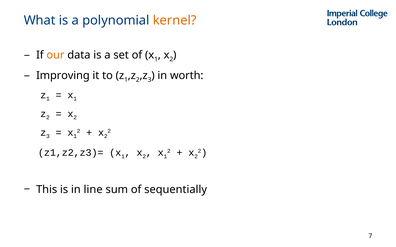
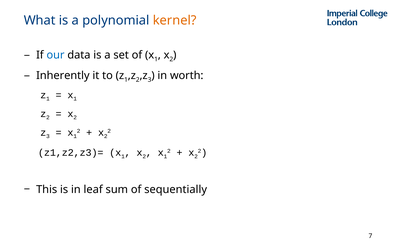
our colour: orange -> blue
Improving: Improving -> Inherently
line: line -> leaf
